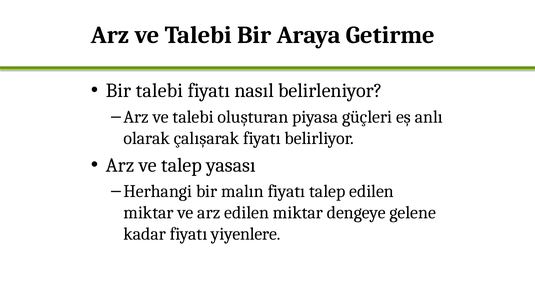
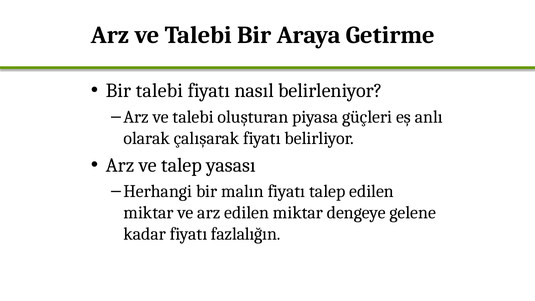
yiyenlere: yiyenlere -> fazlalığın
